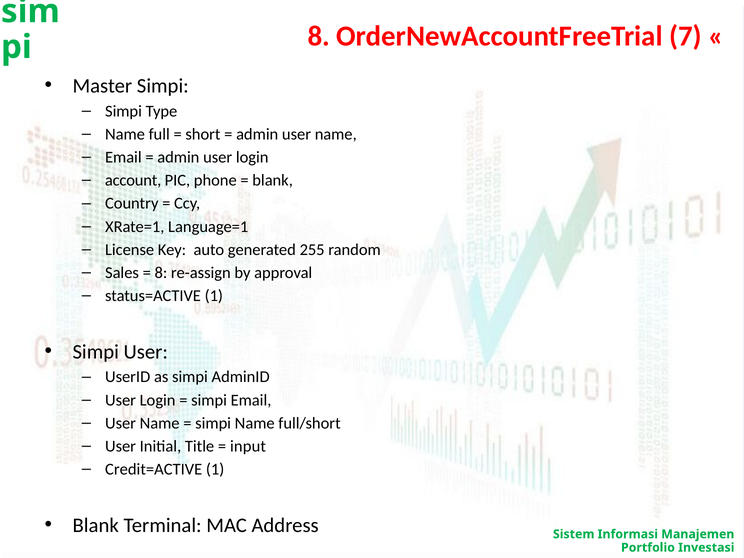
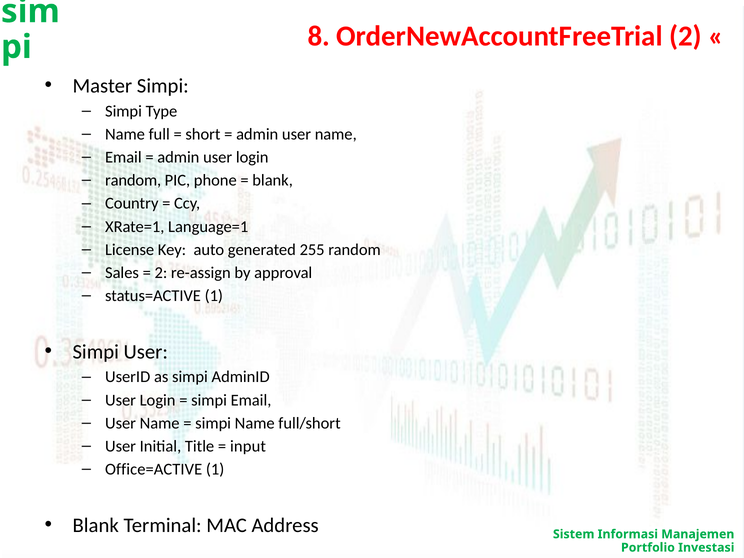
OrderNewAccountFreeTrial 7: 7 -> 2
account at (133, 180): account -> random
8 at (161, 273): 8 -> 2
Credit=ACTIVE: Credit=ACTIVE -> Office=ACTIVE
